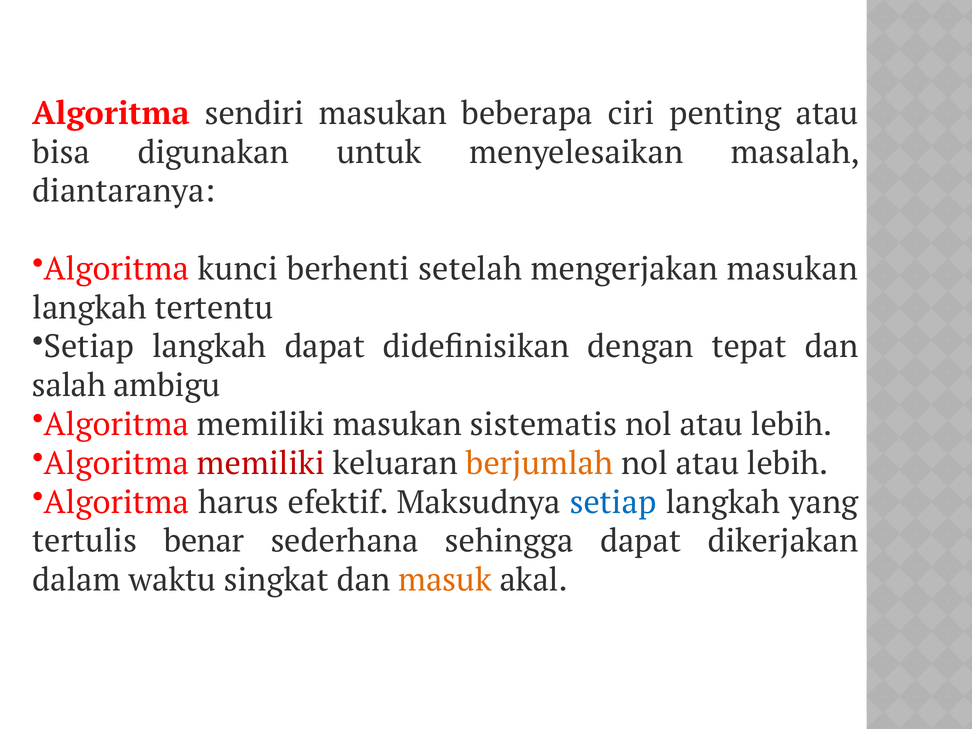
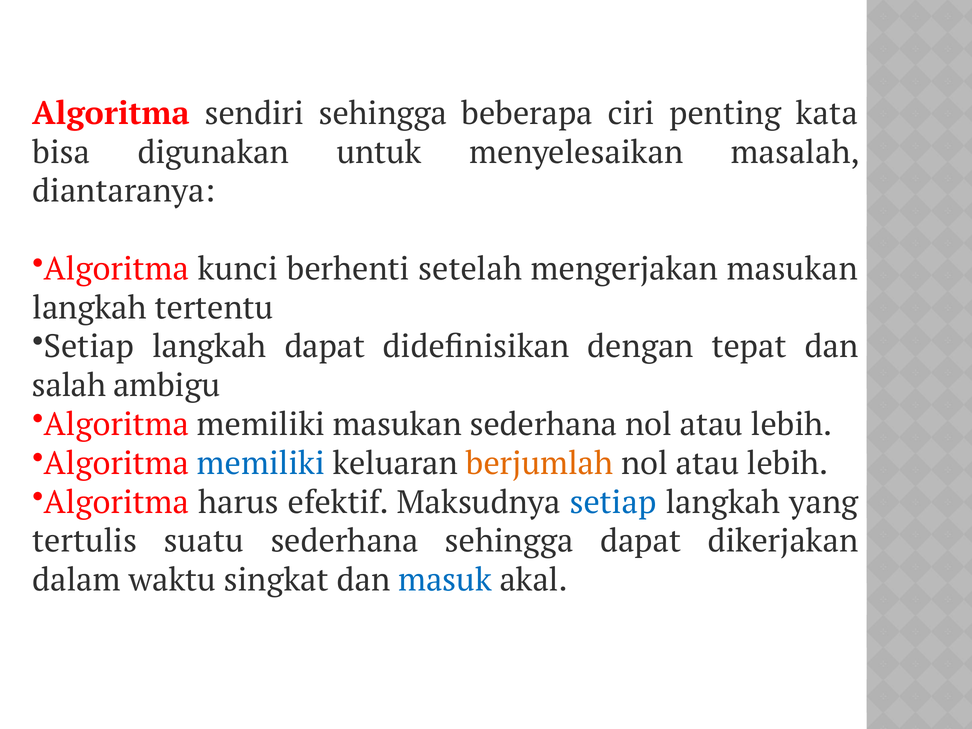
sendiri masukan: masukan -> sehingga
penting atau: atau -> kata
masukan sistematis: sistematis -> sederhana
memiliki at (261, 463) colour: red -> blue
benar: benar -> suatu
masuk colour: orange -> blue
